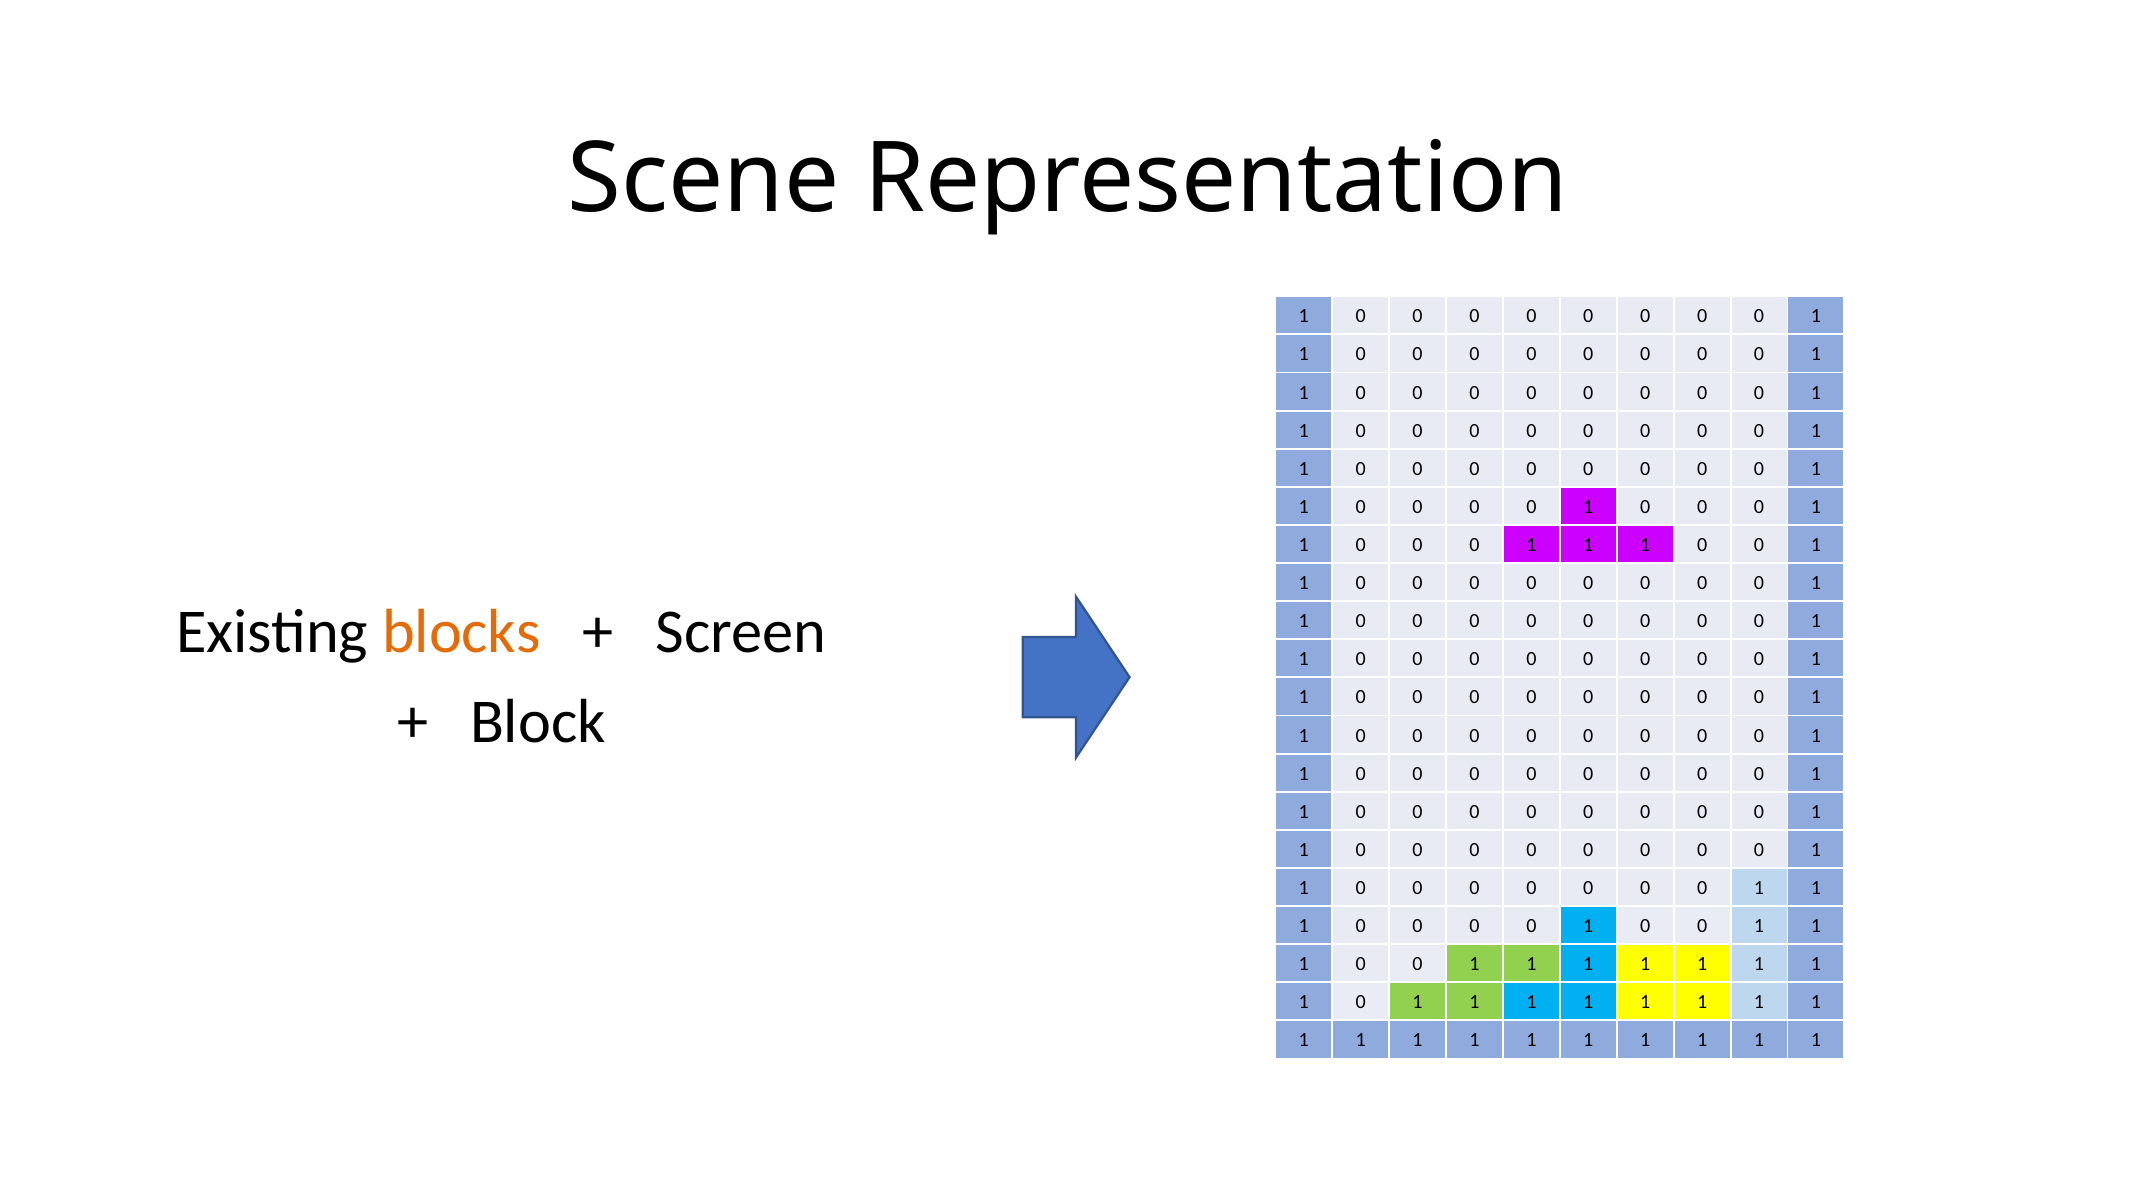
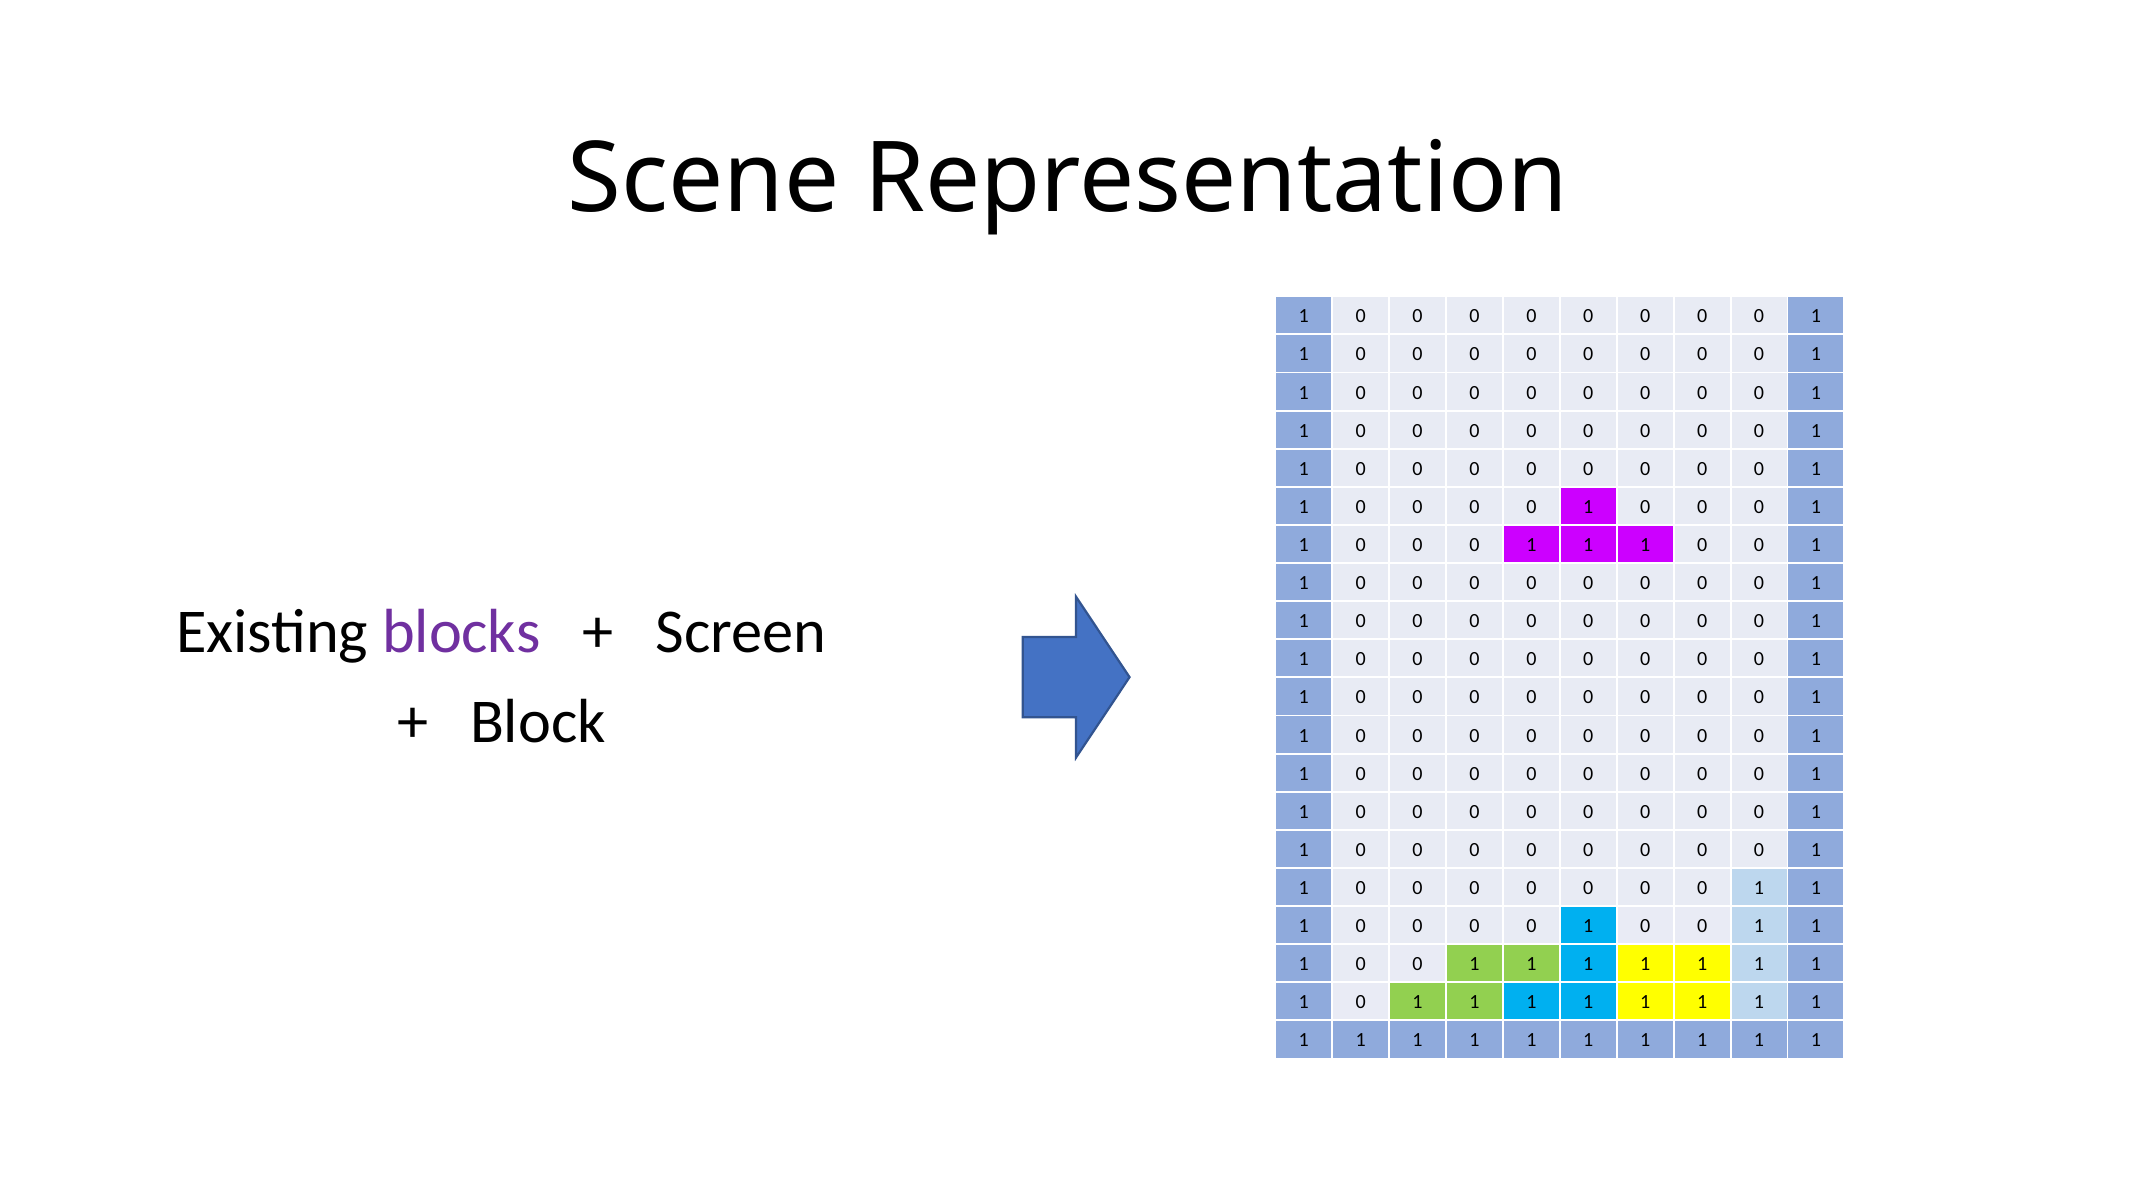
blocks colour: orange -> purple
